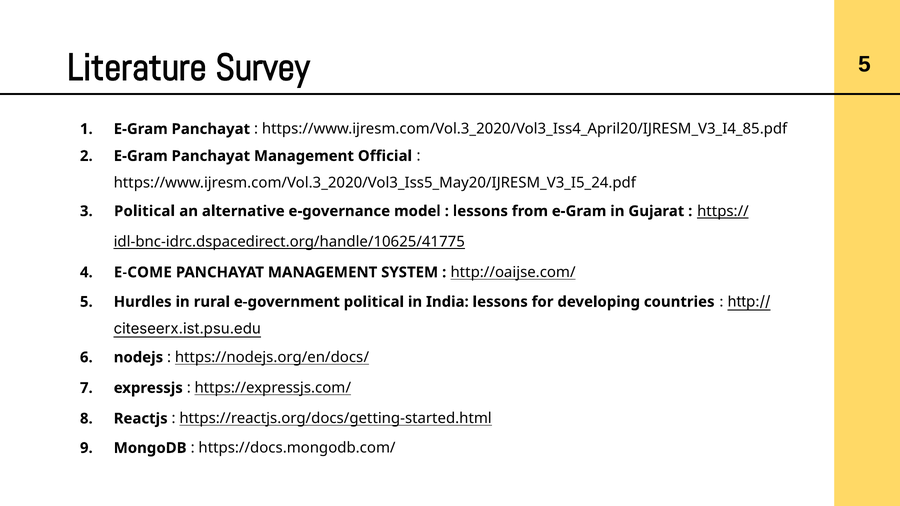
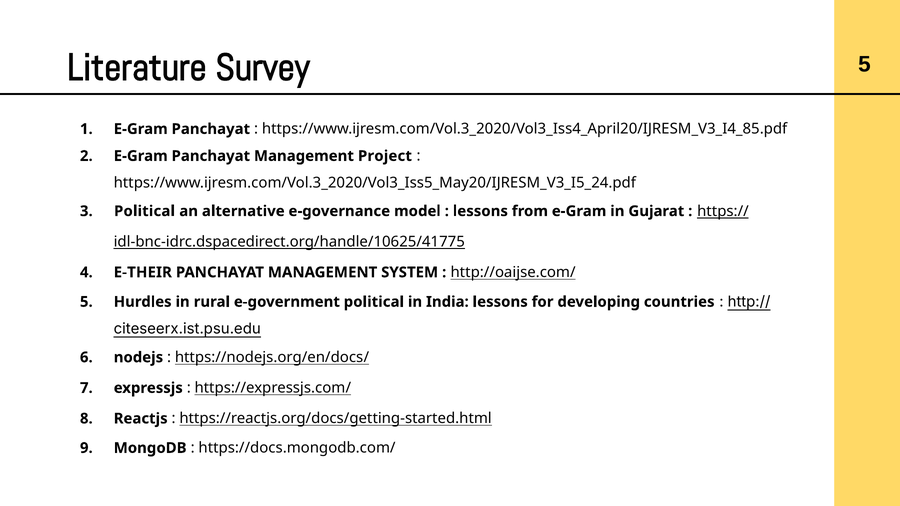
Official: Official -> Project
E-COME: E-COME -> E-THEIR
